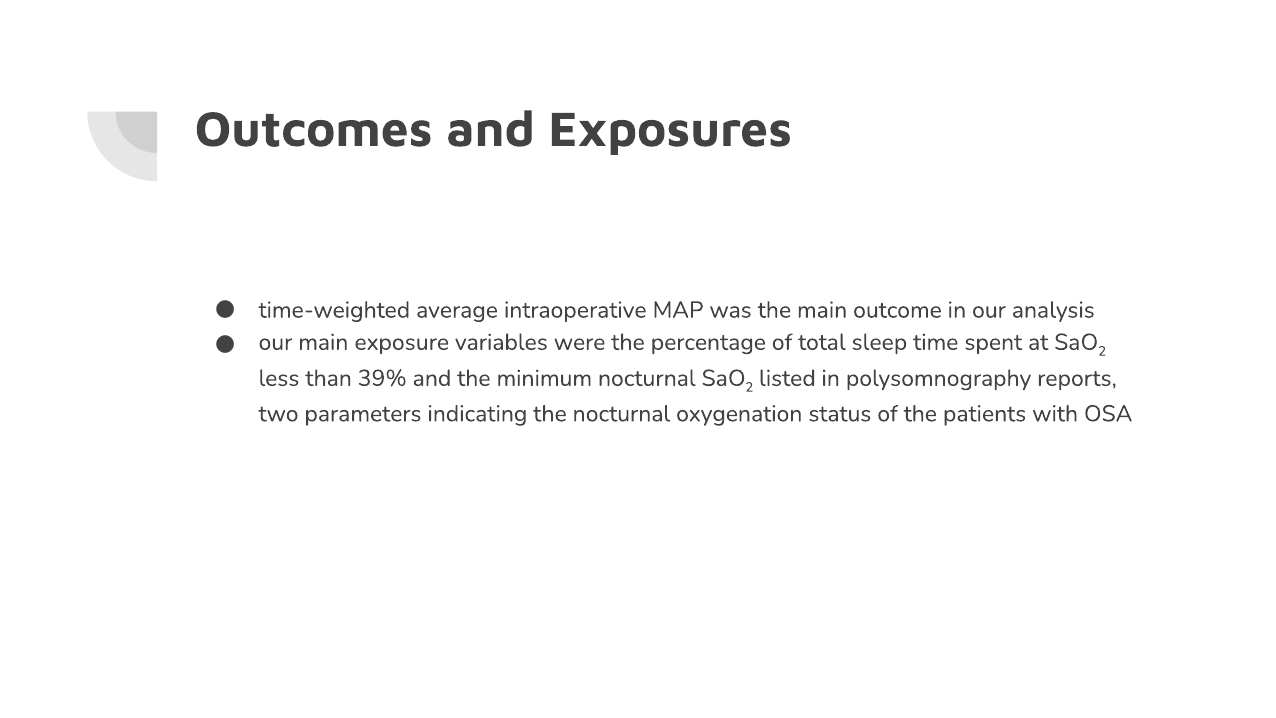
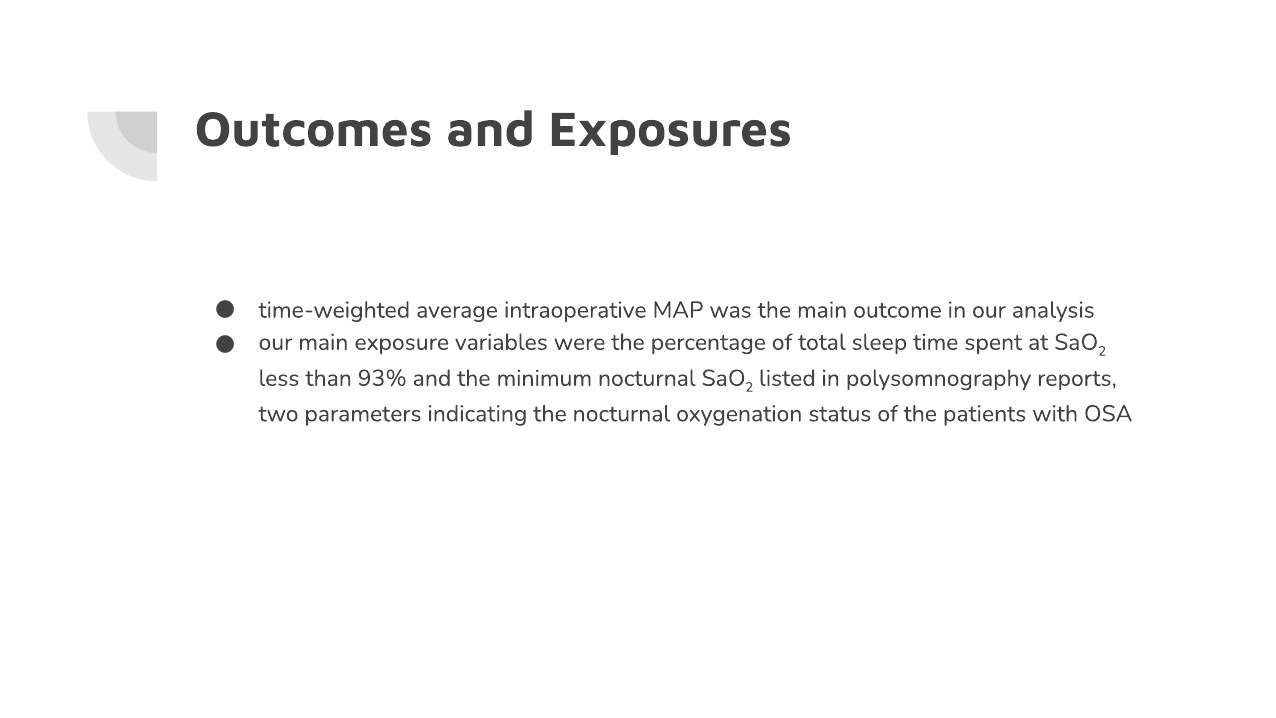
39%: 39% -> 93%
